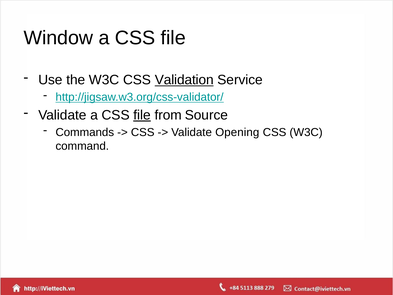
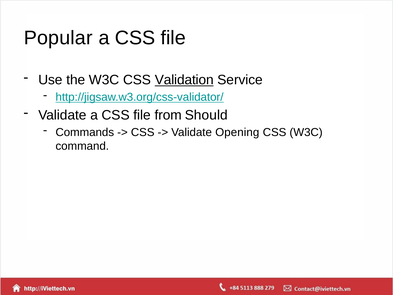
Window: Window -> Popular
file at (142, 115) underline: present -> none
Source: Source -> Should
